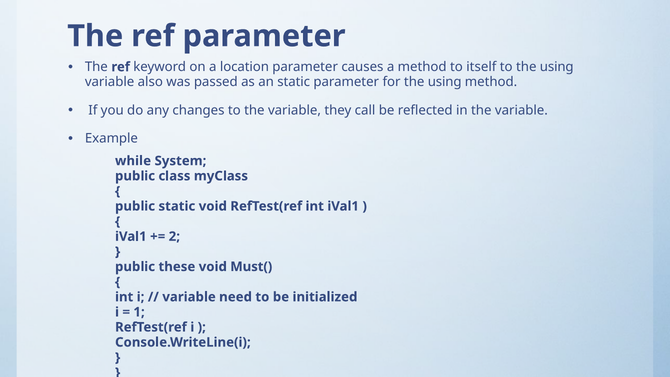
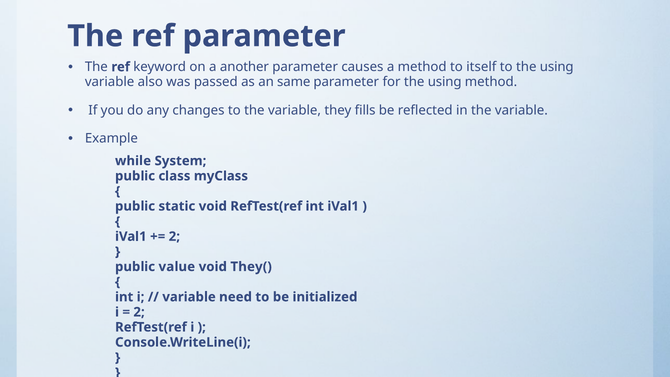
location: location -> another
an static: static -> same
call: call -> fills
these: these -> value
Must(: Must( -> They(
1 at (139, 312): 1 -> 2
